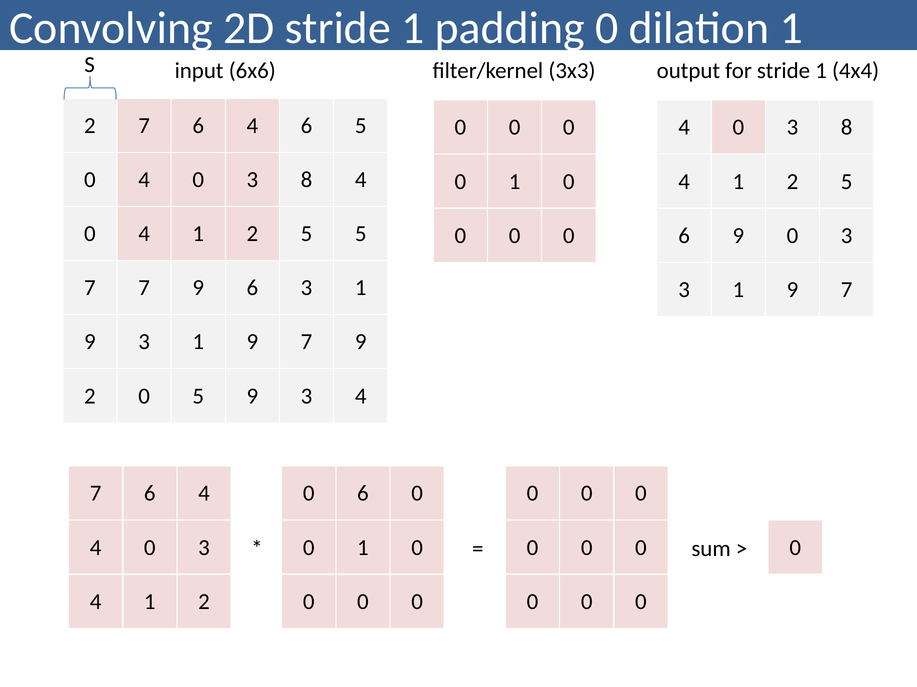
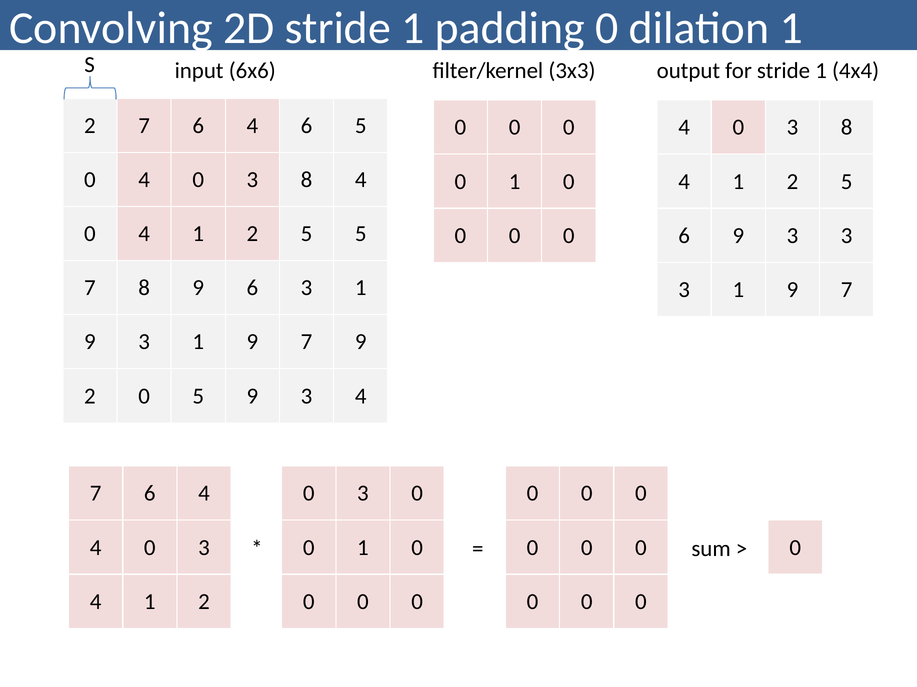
6 9 0: 0 -> 3
7 at (144, 288): 7 -> 8
6 at (363, 494): 6 -> 3
